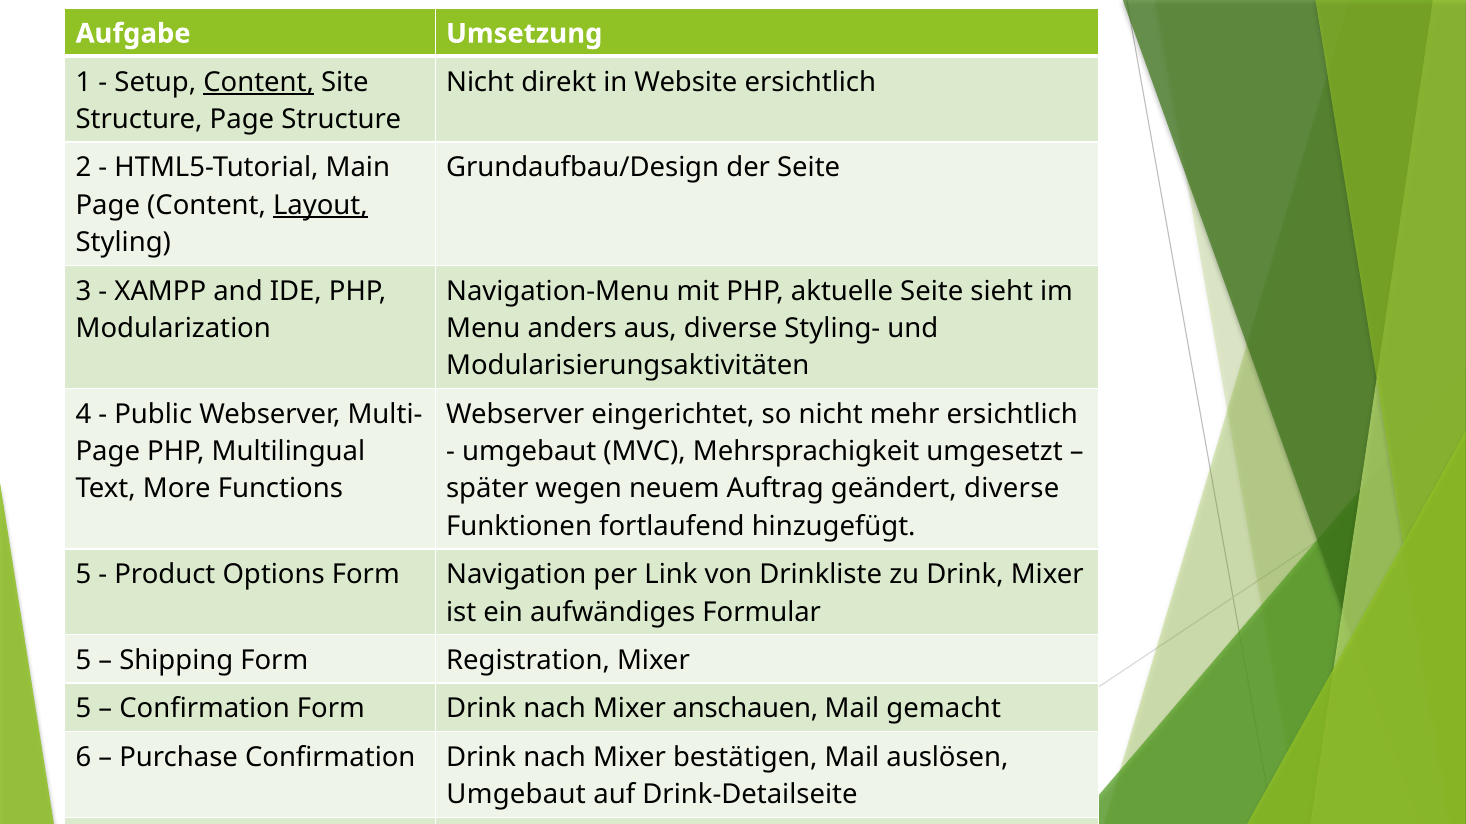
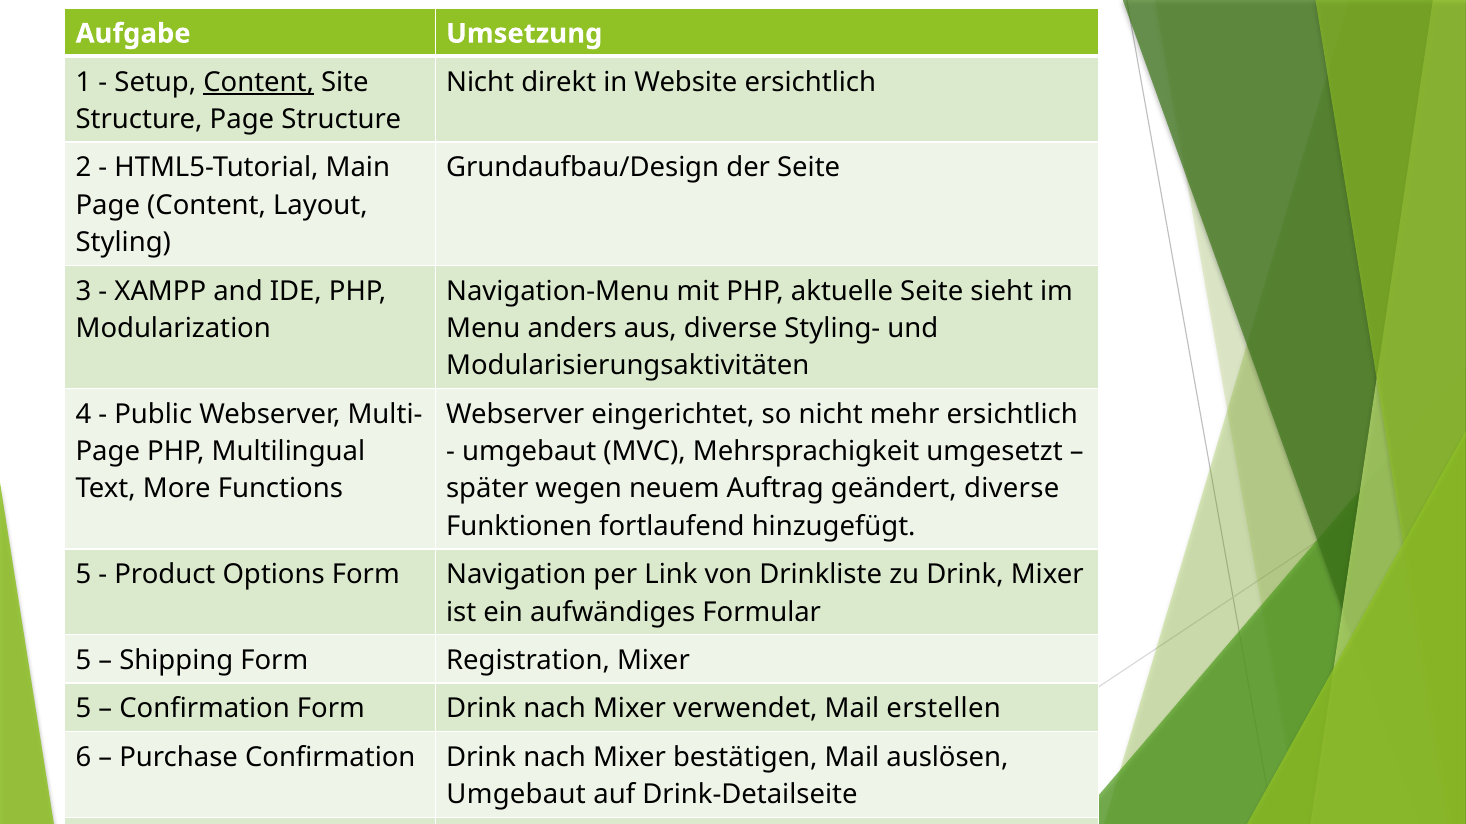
Layout underline: present -> none
anschauen: anschauen -> verwendet
gemacht: gemacht -> erstellen
